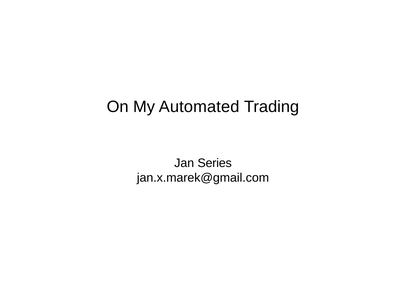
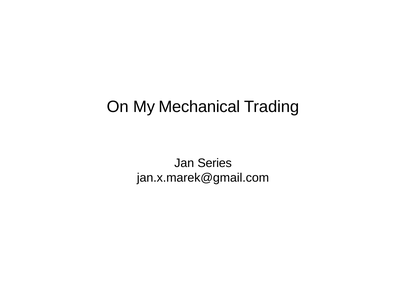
Automated: Automated -> Mechanical
